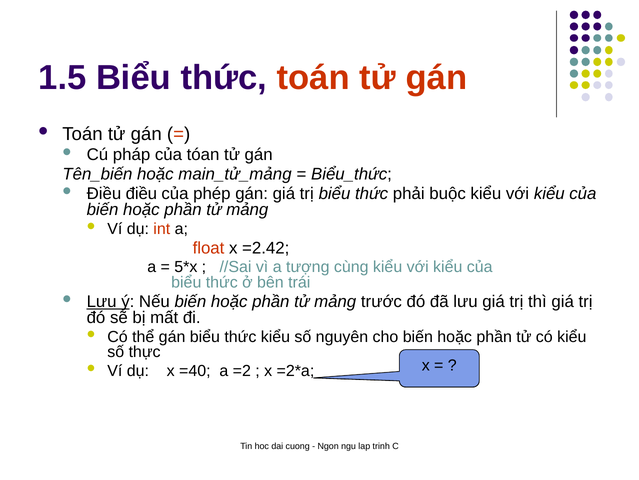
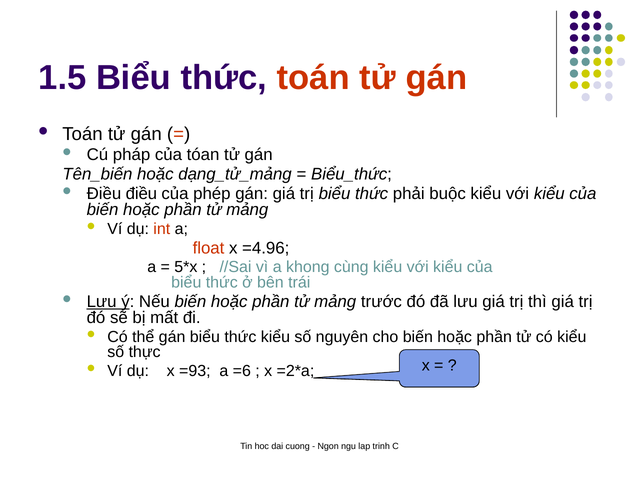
main_tử_mảng: main_tử_mảng -> dạng_tử_mảng
=2.42: =2.42 -> =4.96
tượng: tượng -> khong
=40: =40 -> =93
=2: =2 -> =6
